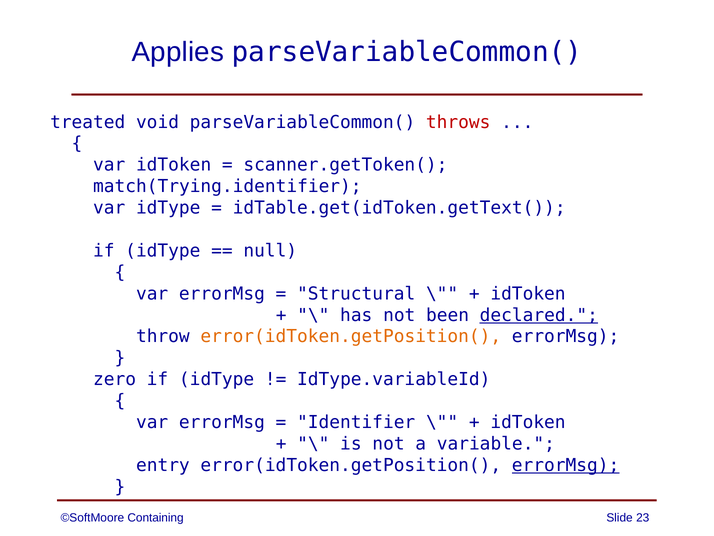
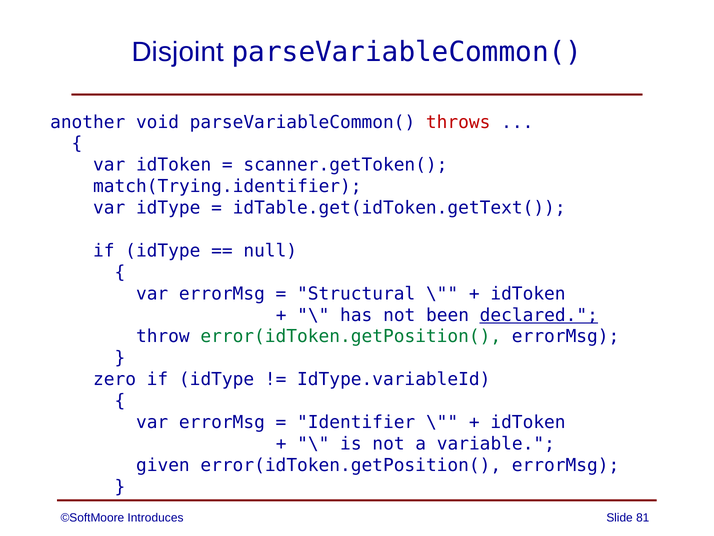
Applies: Applies -> Disjoint
treated: treated -> another
error(idToken.getPosition( at (351, 336) colour: orange -> green
entry: entry -> given
errorMsg at (566, 465) underline: present -> none
Containing: Containing -> Introduces
23: 23 -> 81
